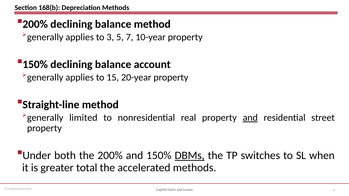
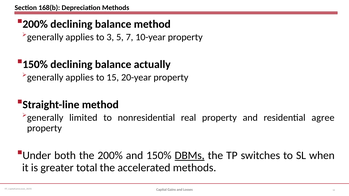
account: account -> actually
and at (250, 118) underline: present -> none
street: street -> agree
